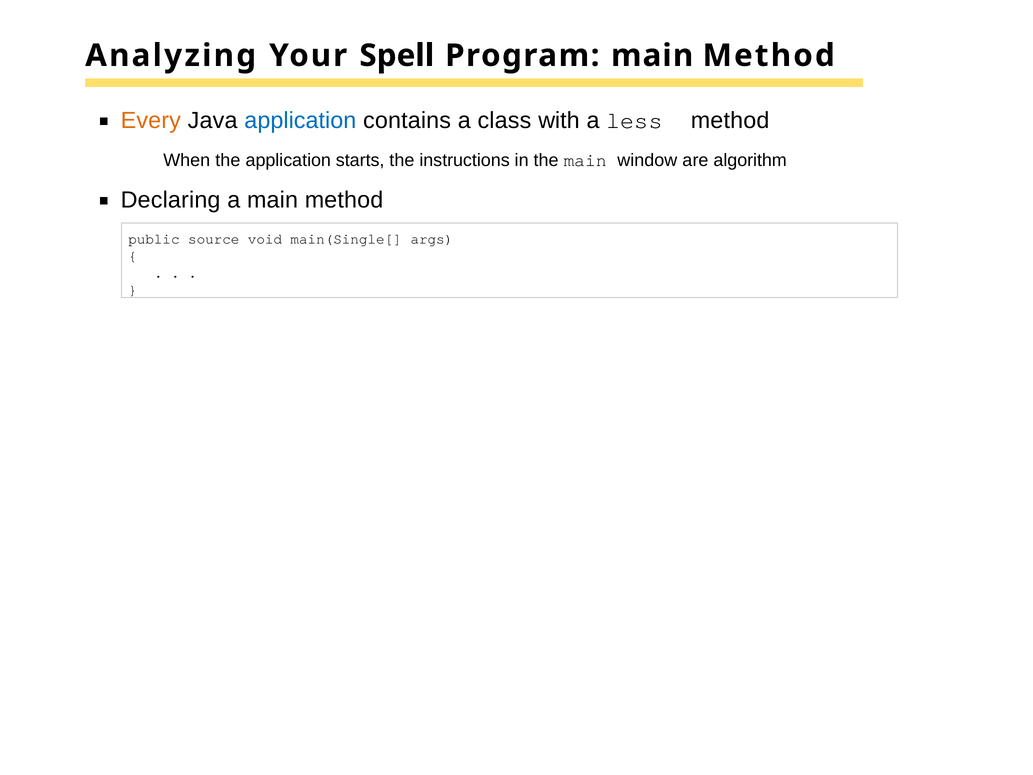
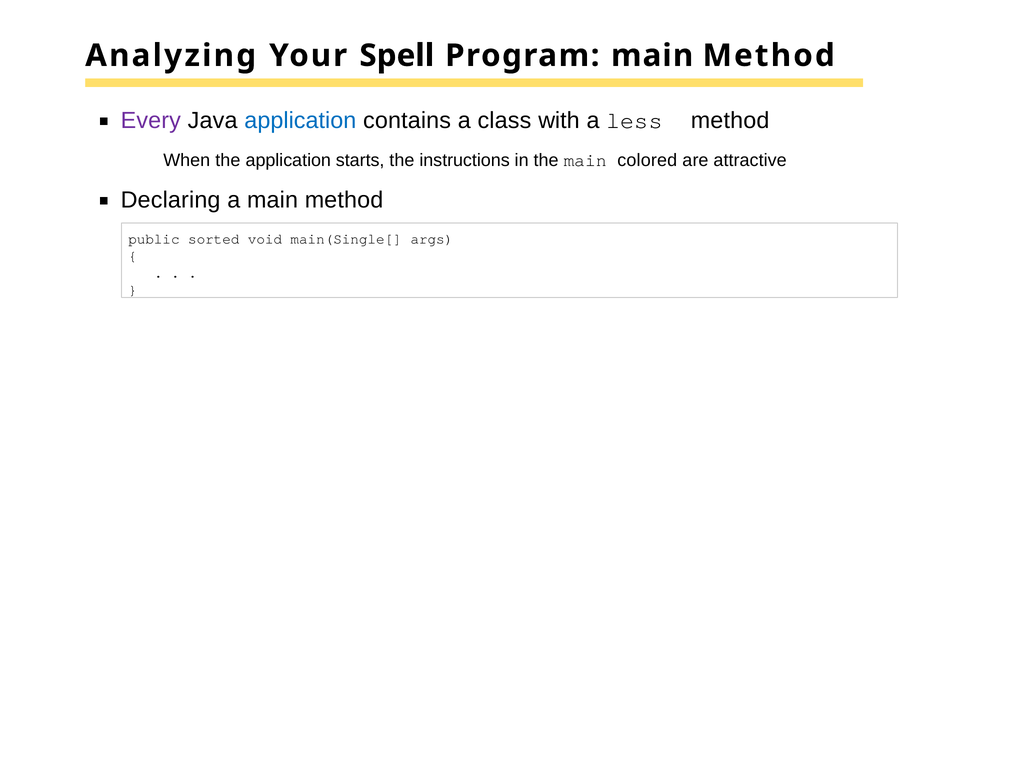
Every colour: orange -> purple
window: window -> colored
algorithm: algorithm -> attractive
source: source -> sorted
